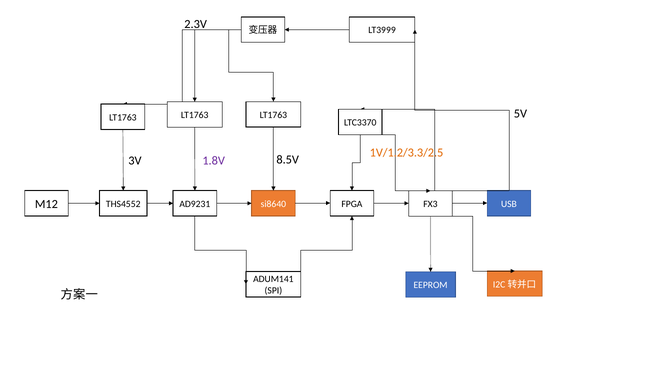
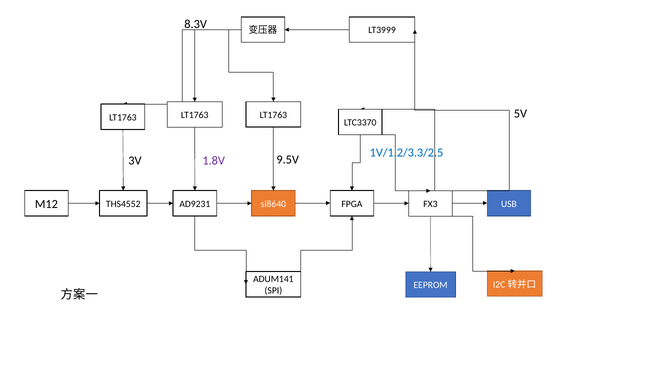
2.3V: 2.3V -> 8.3V
1V/1.2/3.3/2.5 colour: orange -> blue
8.5V: 8.5V -> 9.5V
